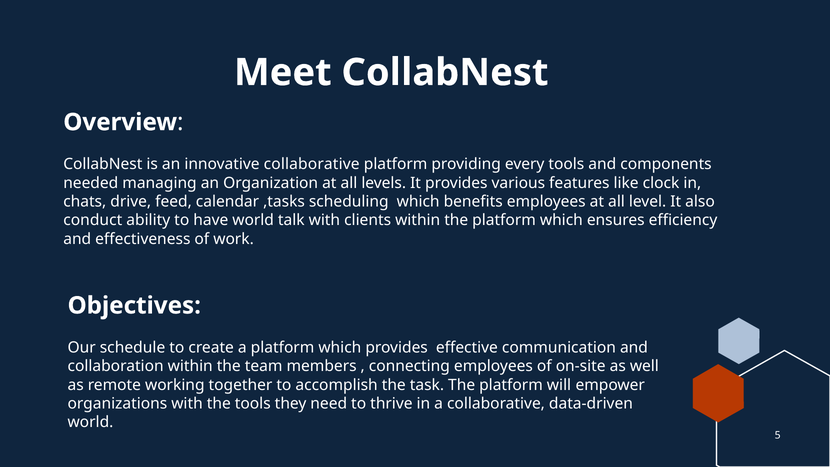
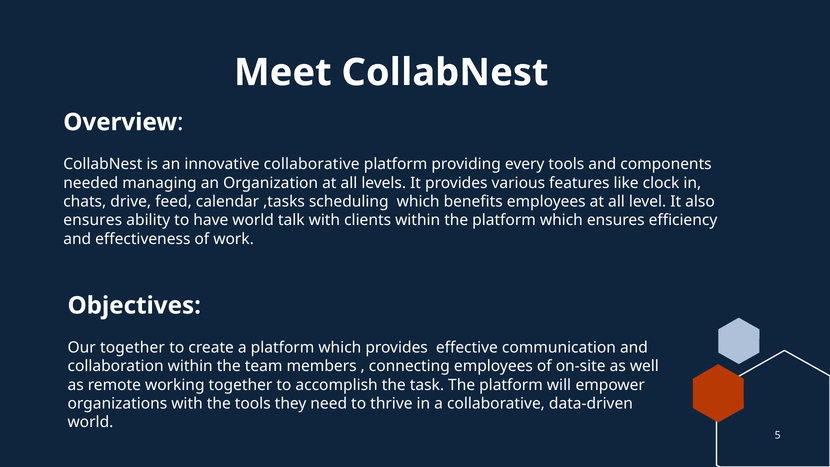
conduct at (93, 220): conduct -> ensures
Our schedule: schedule -> together
